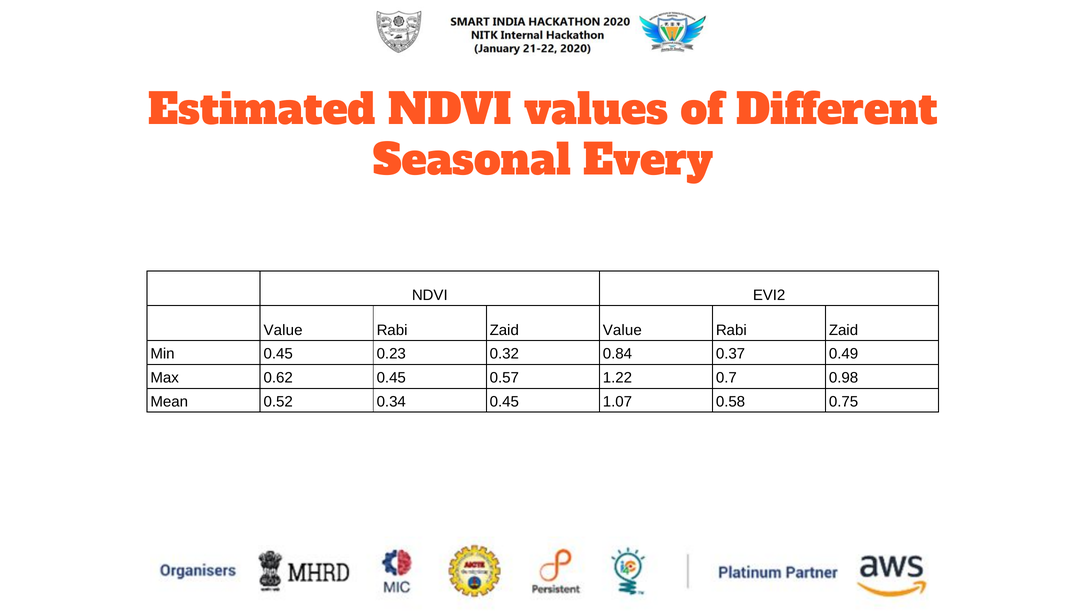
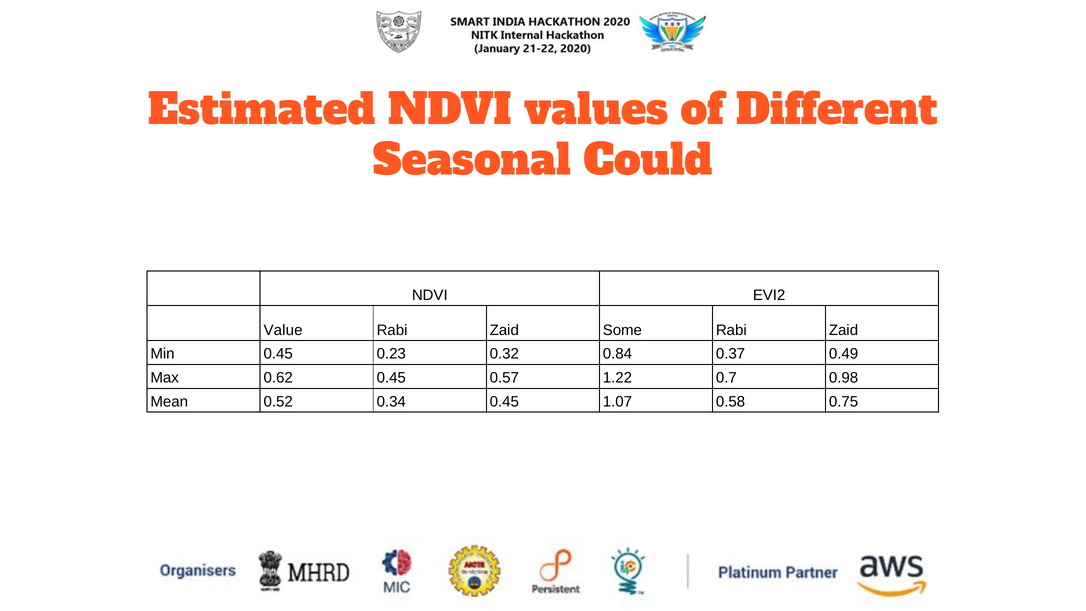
Every: Every -> Could
Zaid Value: Value -> Some
